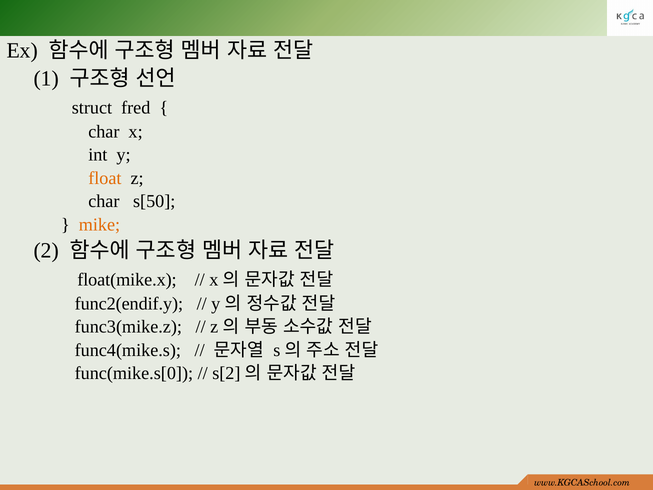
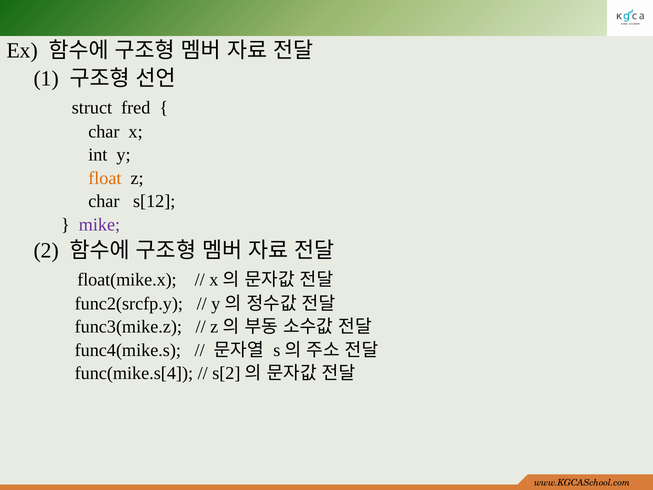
s[50: s[50 -> s[12
mike colour: orange -> purple
func2(endif.y: func2(endif.y -> func2(srcfp.y
func(mike.s[0: func(mike.s[0 -> func(mike.s[4
